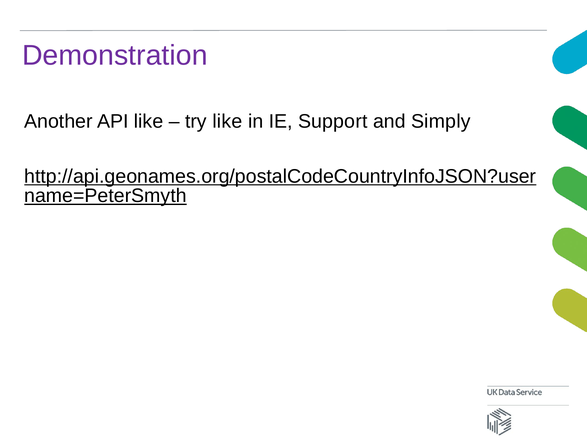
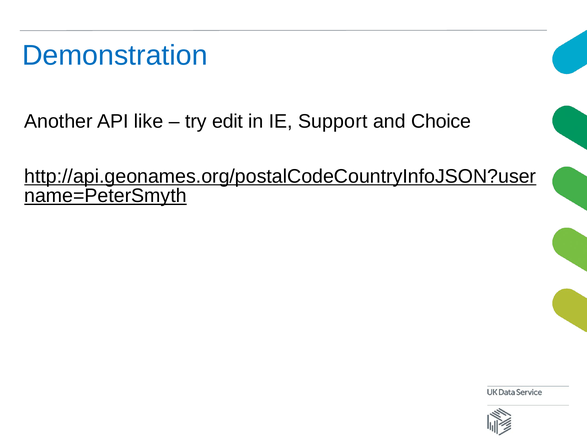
Demonstration colour: purple -> blue
try like: like -> edit
Simply: Simply -> Choice
